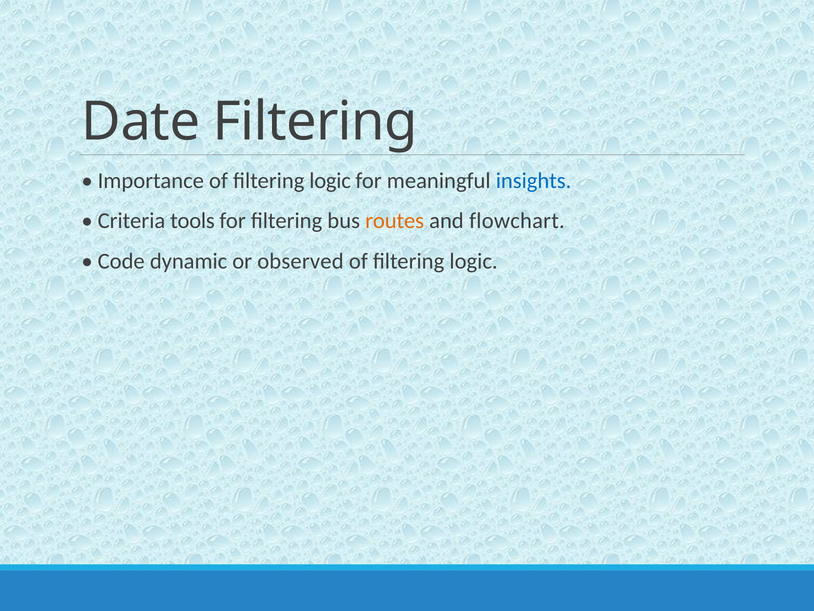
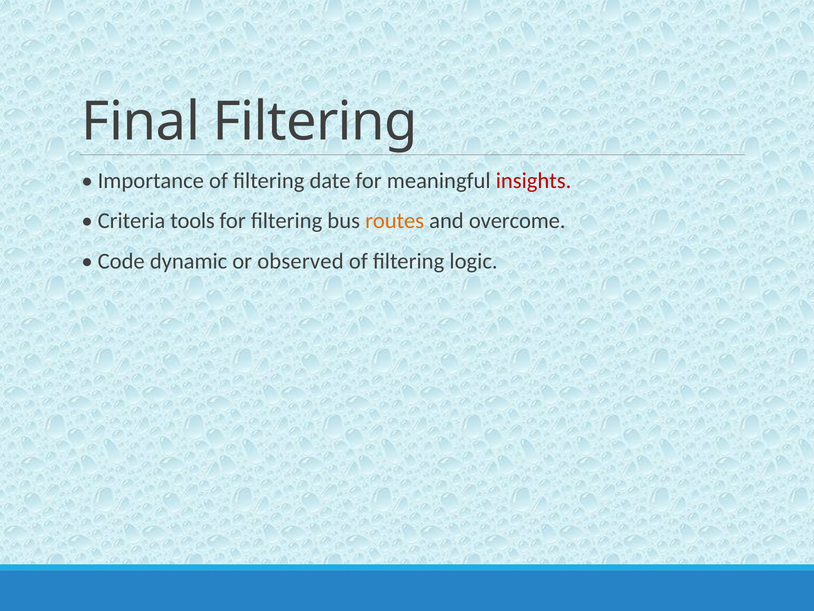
Date: Date -> Final
Importance of filtering logic: logic -> date
insights colour: blue -> red
flowchart: flowchart -> overcome
